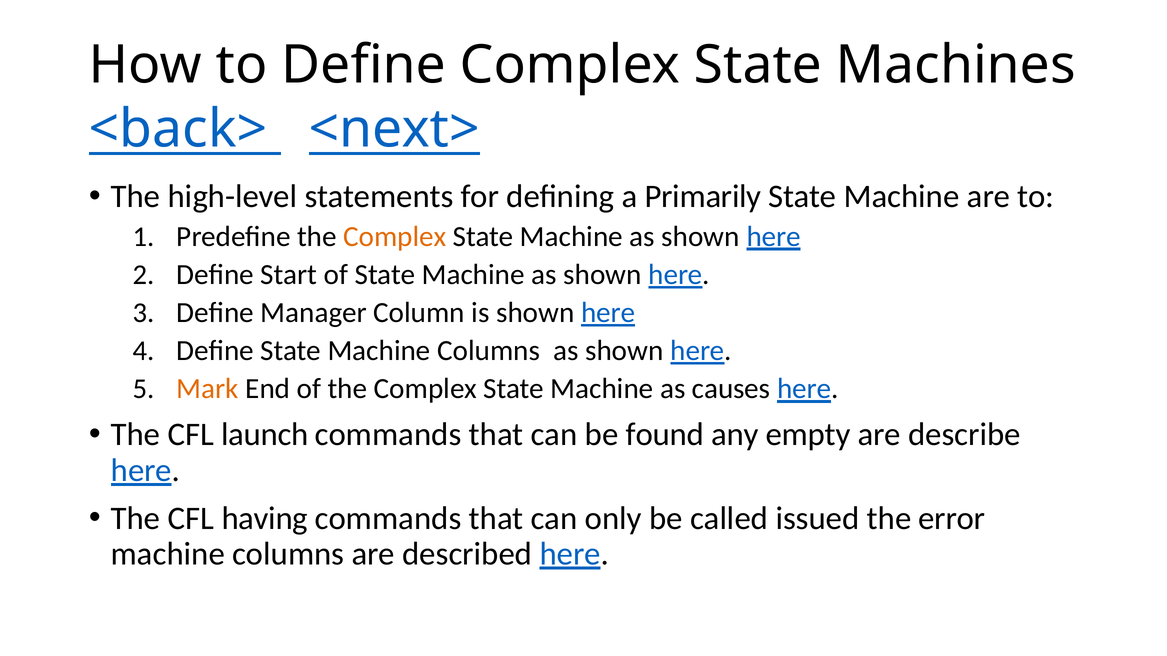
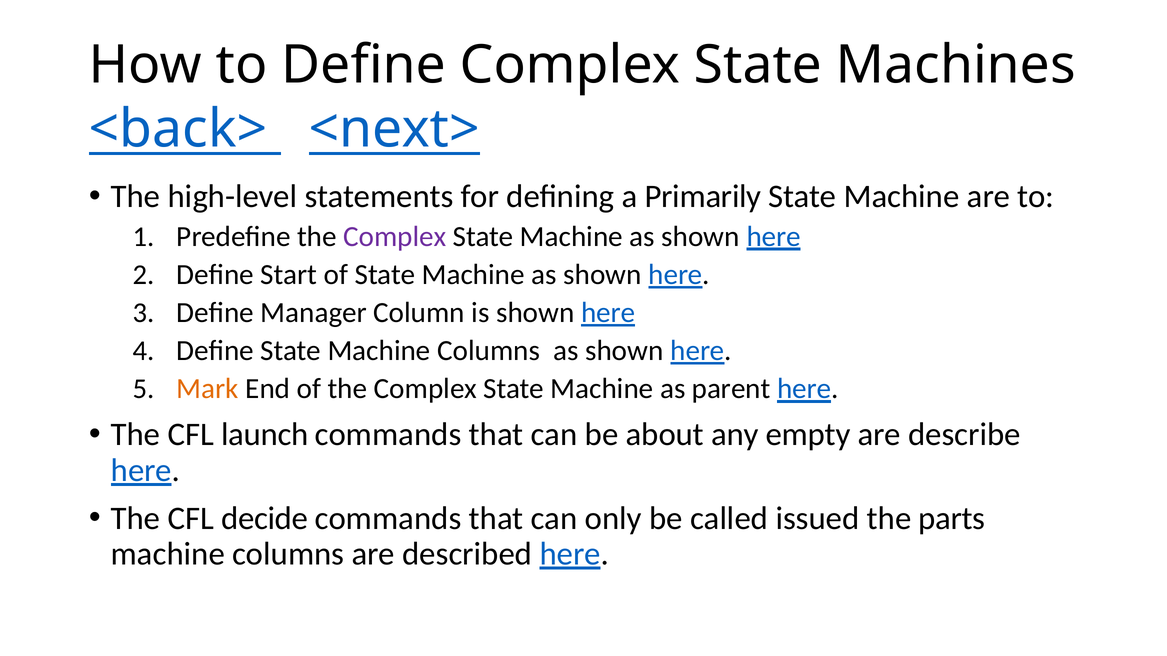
Complex at (395, 237) colour: orange -> purple
causes: causes -> parent
found: found -> about
having: having -> decide
error: error -> parts
